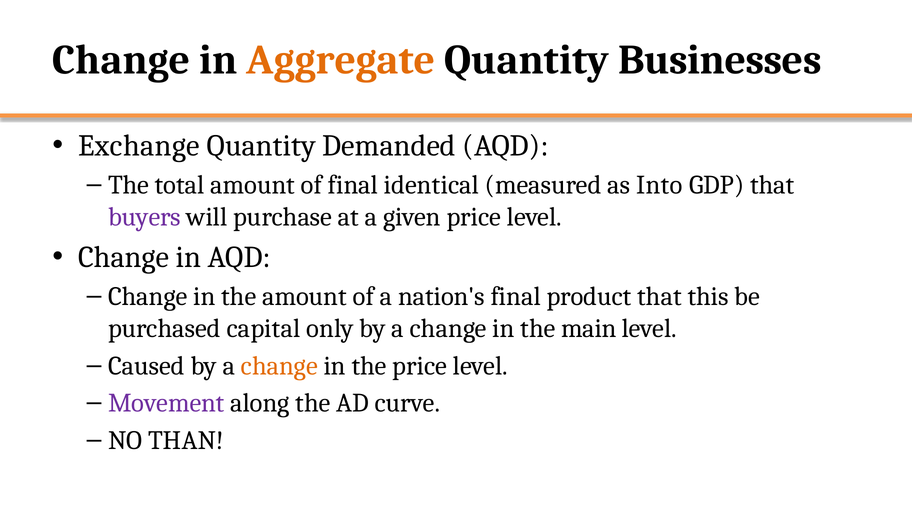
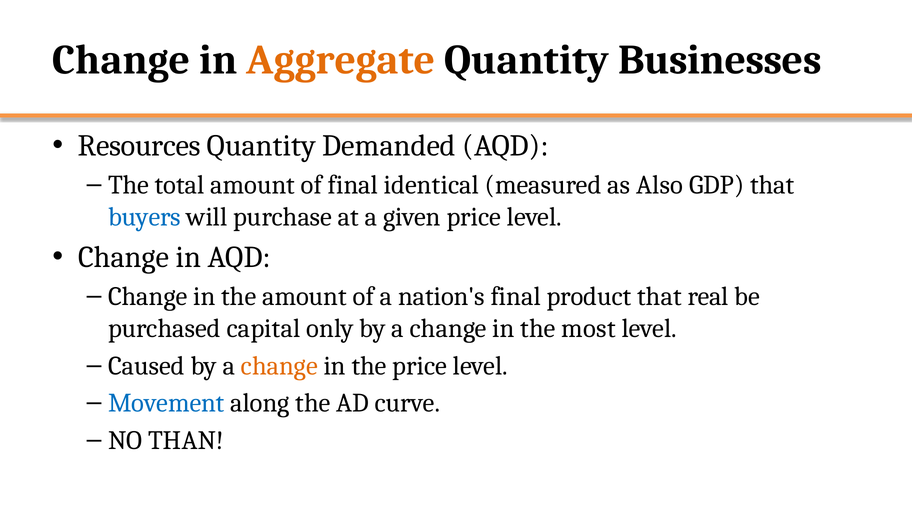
Exchange: Exchange -> Resources
Into: Into -> Also
buyers colour: purple -> blue
this: this -> real
main: main -> most
Movement colour: purple -> blue
